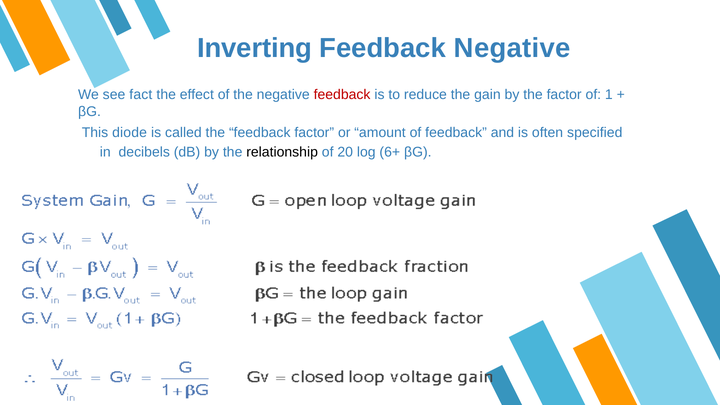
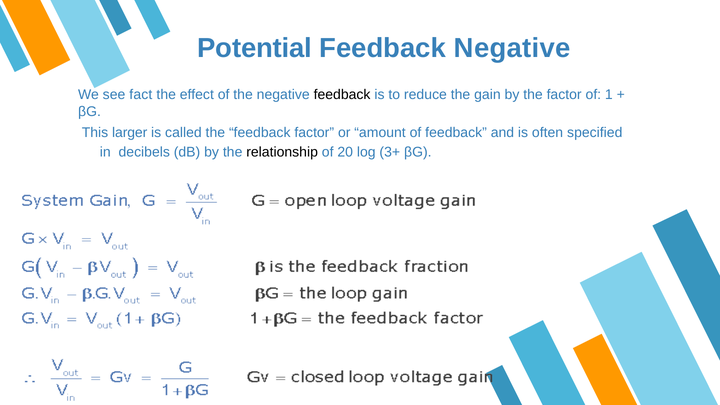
Inverting: Inverting -> Potential
feedback at (342, 95) colour: red -> black
diode: diode -> larger
6+: 6+ -> 3+
